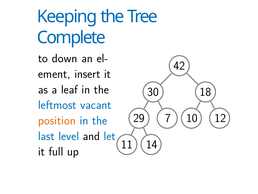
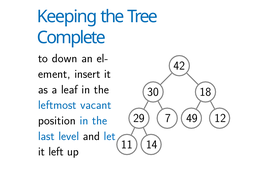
10: 10 -> 49
position colour: orange -> black
full: full -> left
